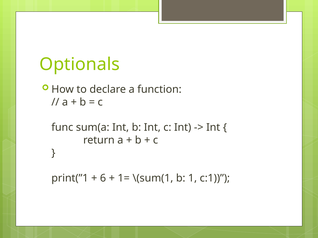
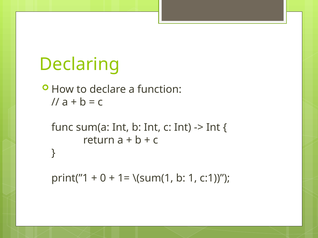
Optionals: Optionals -> Declaring
6: 6 -> 0
